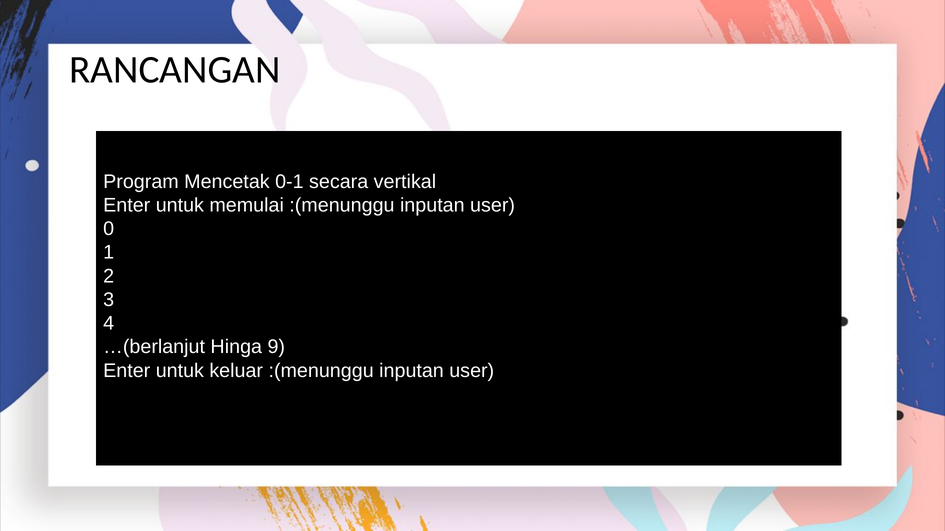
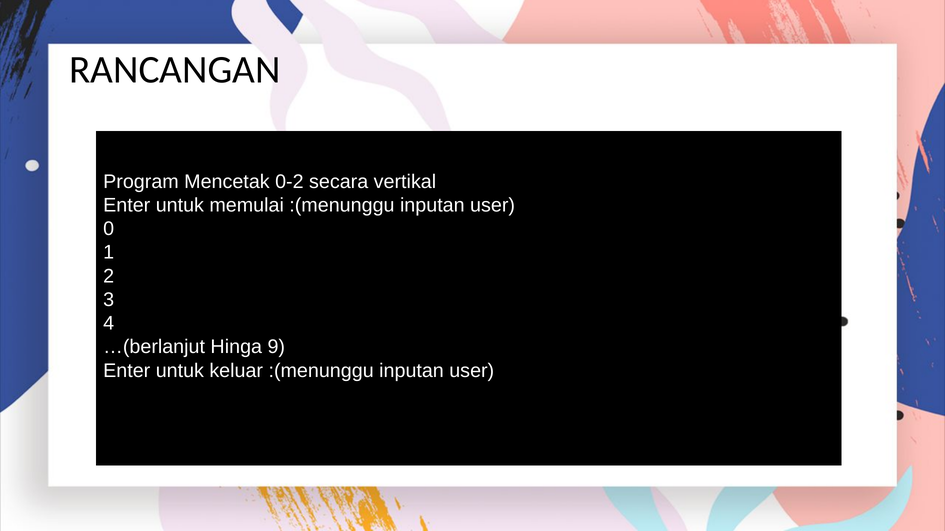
0-1: 0-1 -> 0-2
